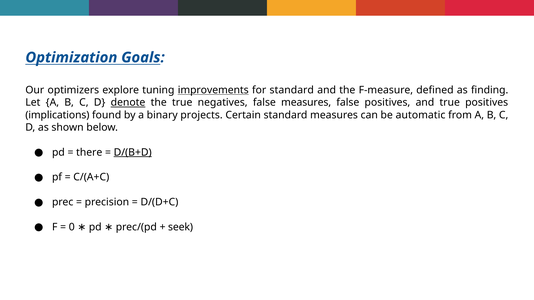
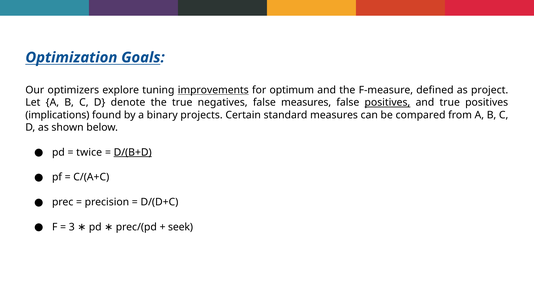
for standard: standard -> optimum
finding: finding -> project
denote underline: present -> none
positives at (387, 103) underline: none -> present
automatic: automatic -> compared
there: there -> twice
0: 0 -> 3
